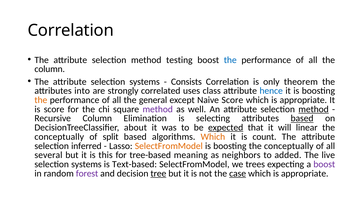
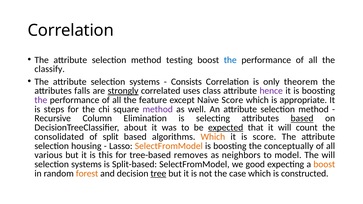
column at (50, 69): column -> classify
into: into -> falls
strongly underline: none -> present
hence colour: blue -> purple
the at (41, 100) colour: orange -> purple
general: general -> feature
is score: score -> steps
method at (314, 109) underline: present -> none
linear: linear -> count
conceptually at (59, 137): conceptually -> consolidated
is count: count -> score
inferred: inferred -> housing
several: several -> various
meaning: meaning -> removes
added: added -> model
The live: live -> will
Text-based: Text-based -> Split-based
trees: trees -> good
boost at (324, 164) colour: purple -> orange
forest colour: purple -> orange
case underline: present -> none
appropriate at (305, 174): appropriate -> constructed
